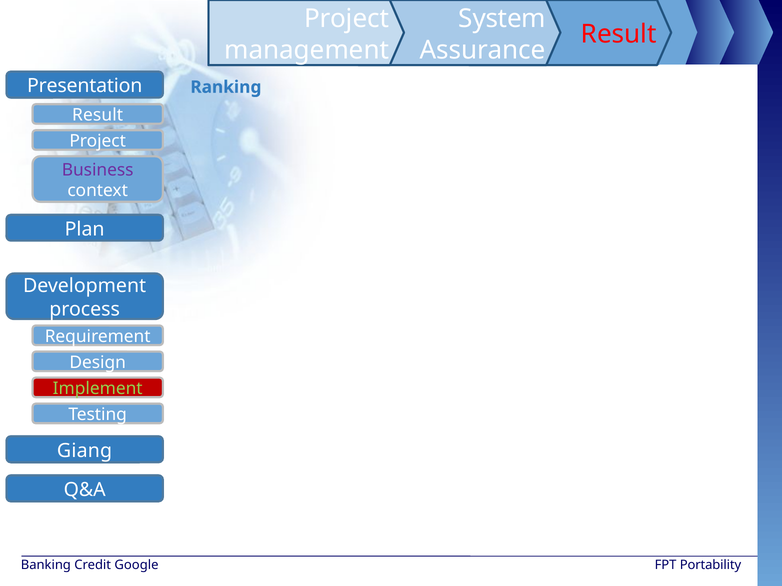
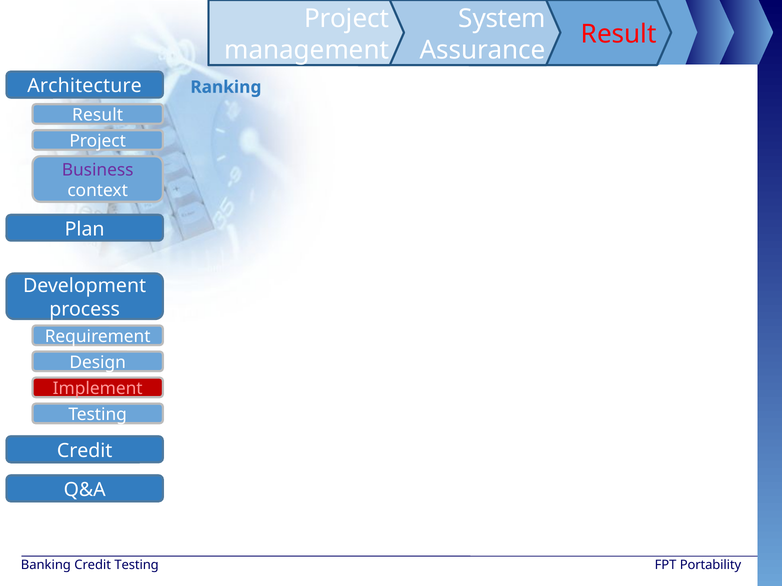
Presentation: Presentation -> Architecture
Implement colour: light green -> pink
Giang at (85, 451): Giang -> Credit
Credit Google: Google -> Testing
